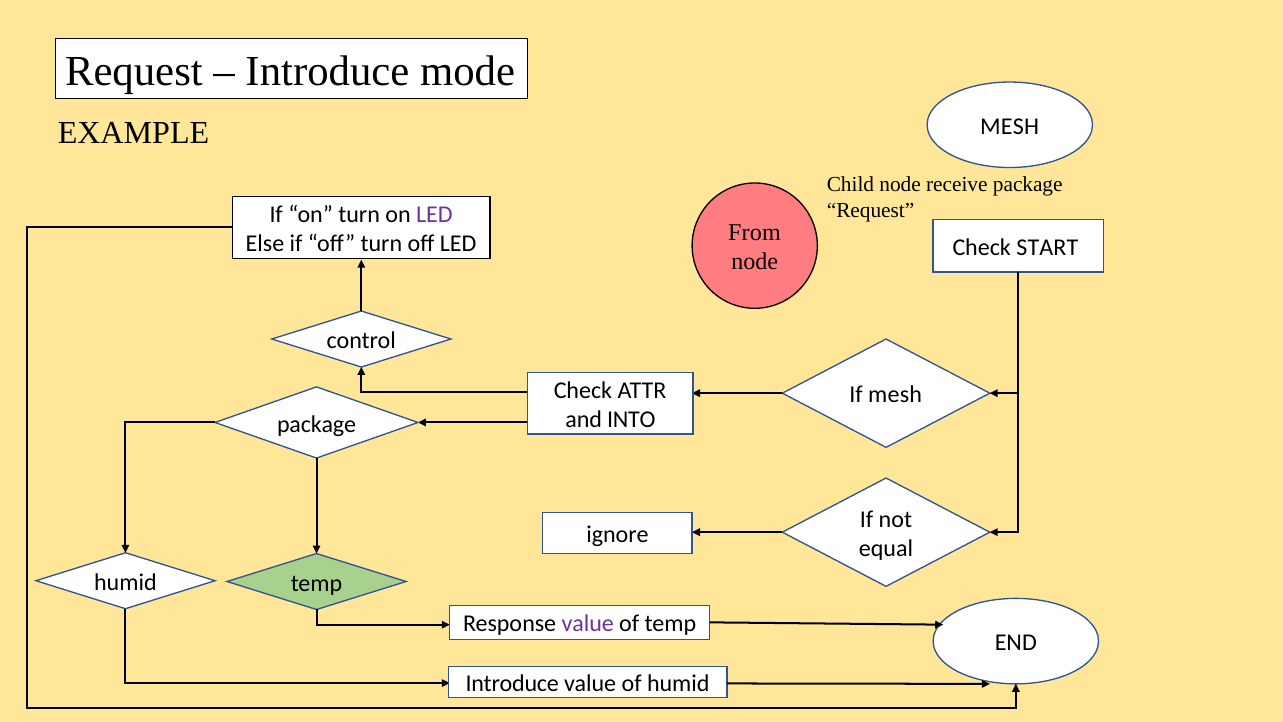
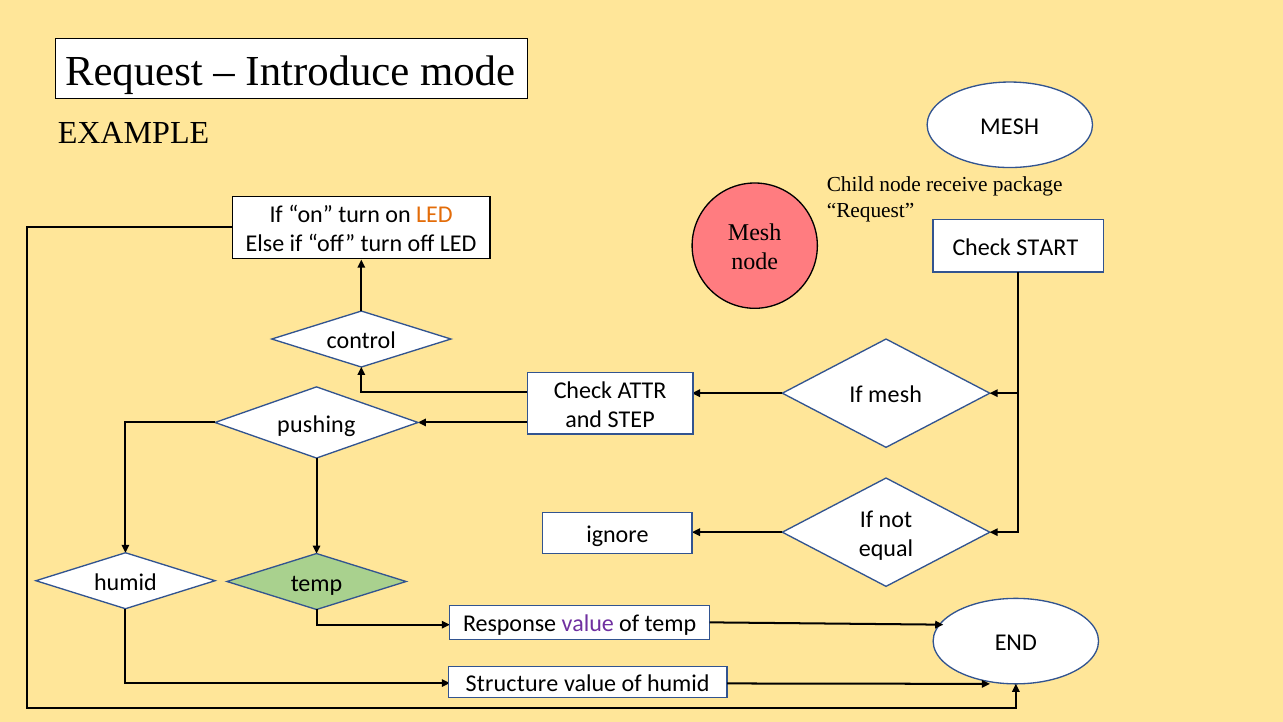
LED at (434, 215) colour: purple -> orange
From at (755, 233): From -> Mesh
INTO: INTO -> STEP
package at (317, 424): package -> pushing
Introduce at (512, 683): Introduce -> Structure
